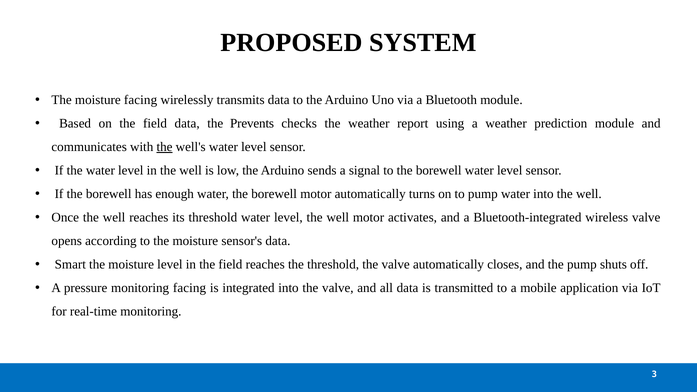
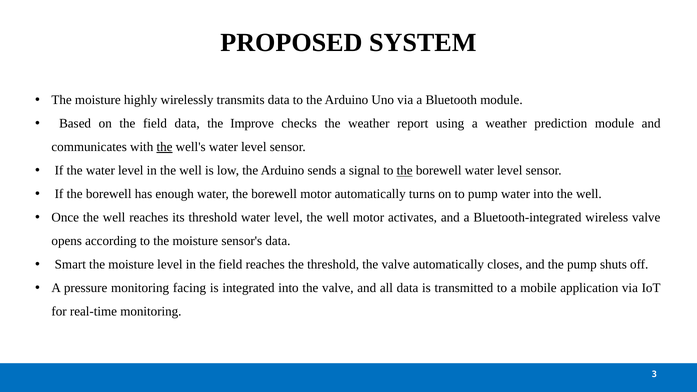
moisture facing: facing -> highly
Prevents: Prevents -> Improve
the at (405, 171) underline: none -> present
